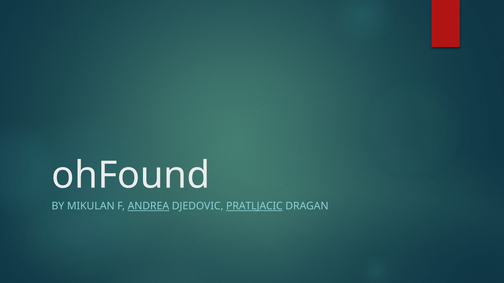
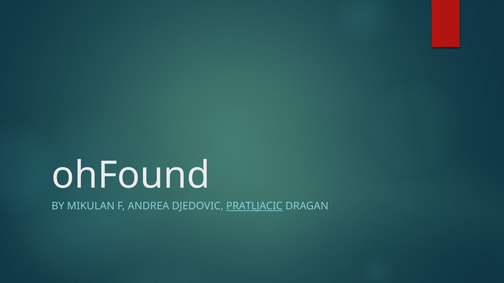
ANDREA underline: present -> none
